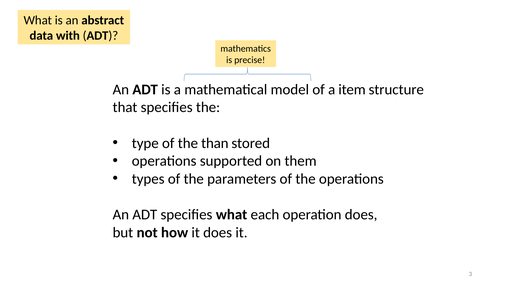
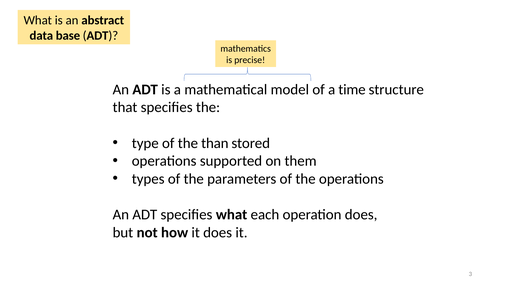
with: with -> base
item: item -> time
